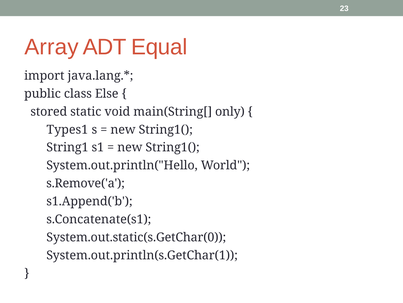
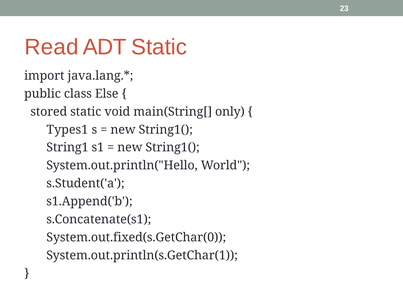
Array: Array -> Read
ADT Equal: Equal -> Static
s.Remove('a: s.Remove('a -> s.Student('a
System.out.static(s.GetChar(0: System.out.static(s.GetChar(0 -> System.out.fixed(s.GetChar(0
